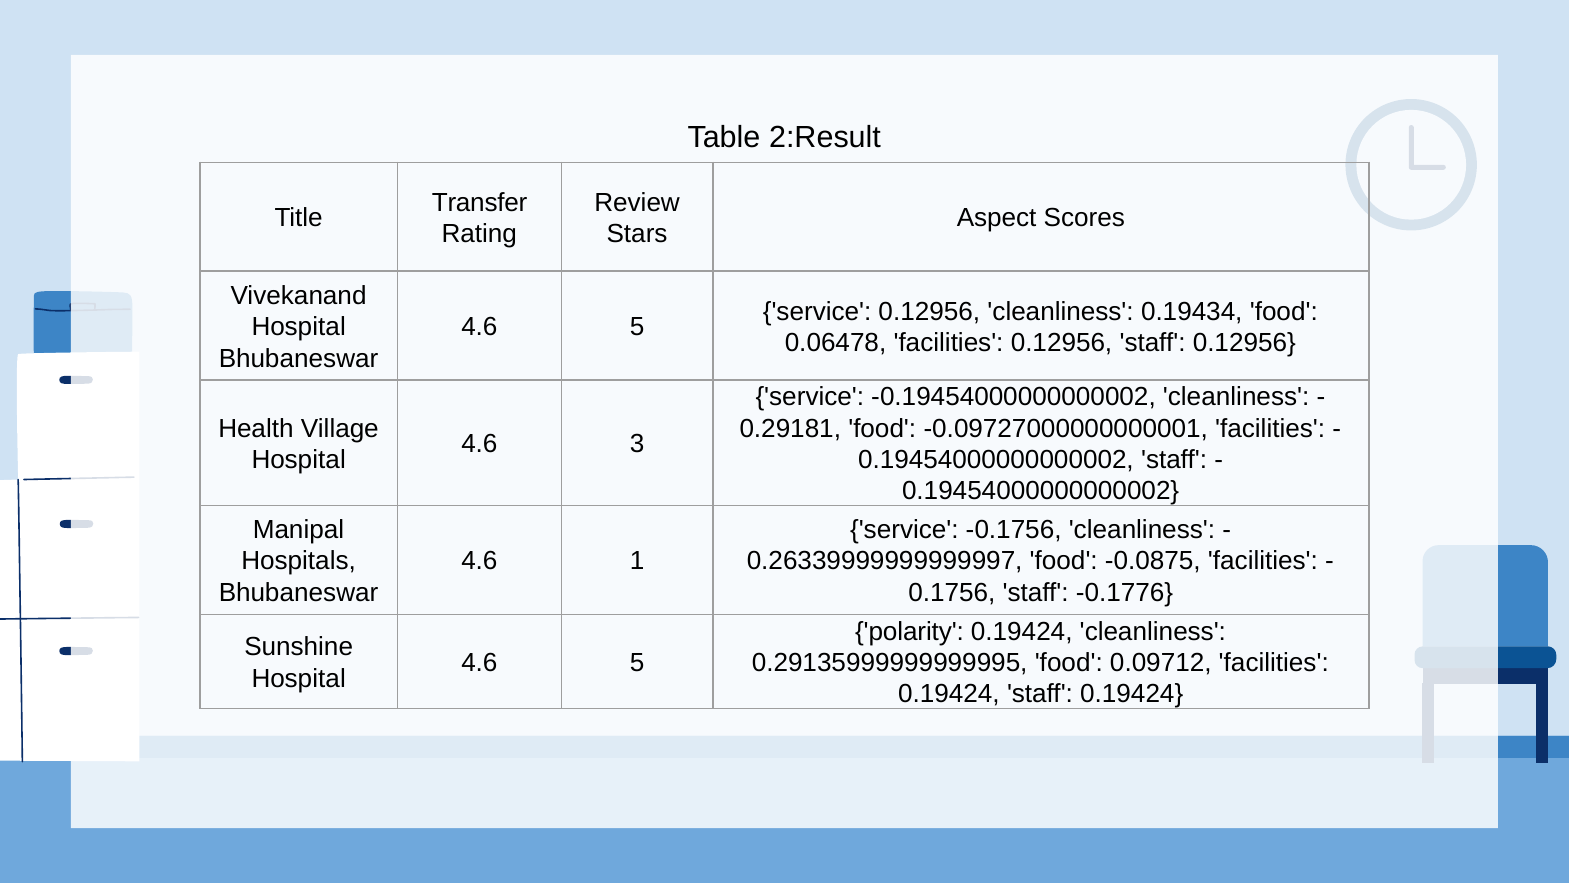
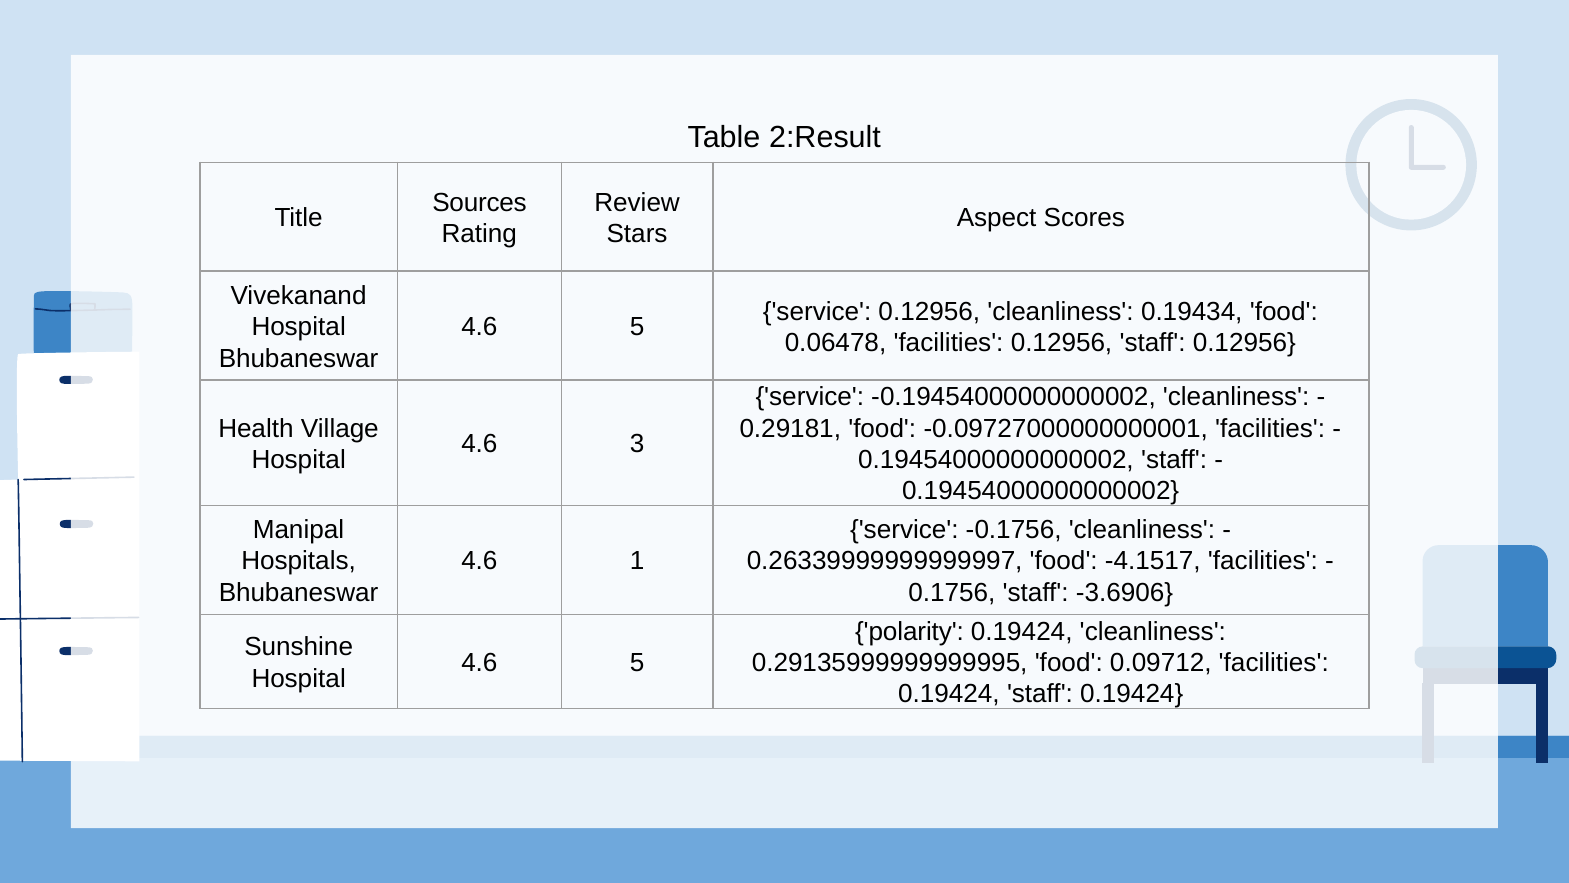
Transfer: Transfer -> Sources
-0.0875: -0.0875 -> -4.1517
-0.1776: -0.1776 -> -3.6906
